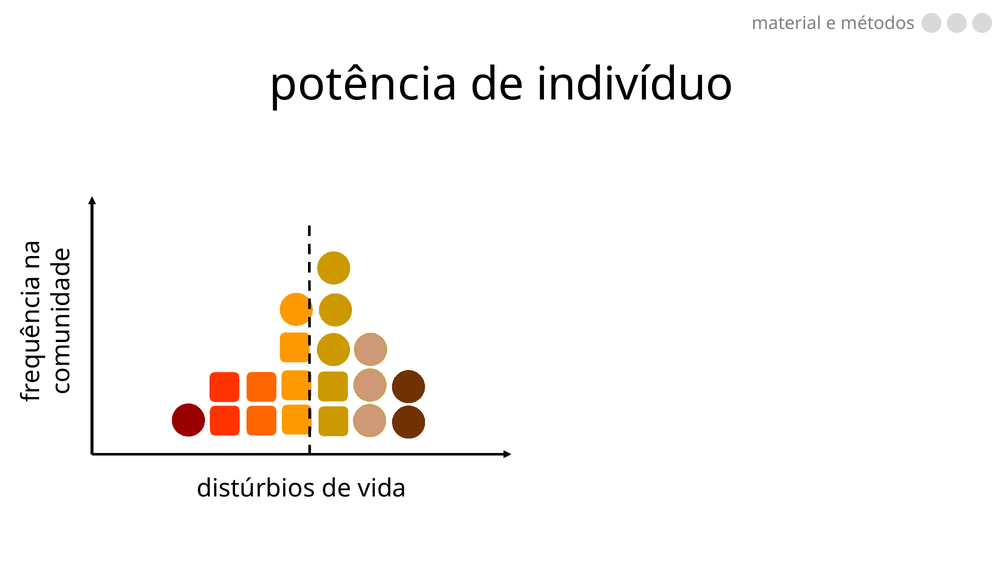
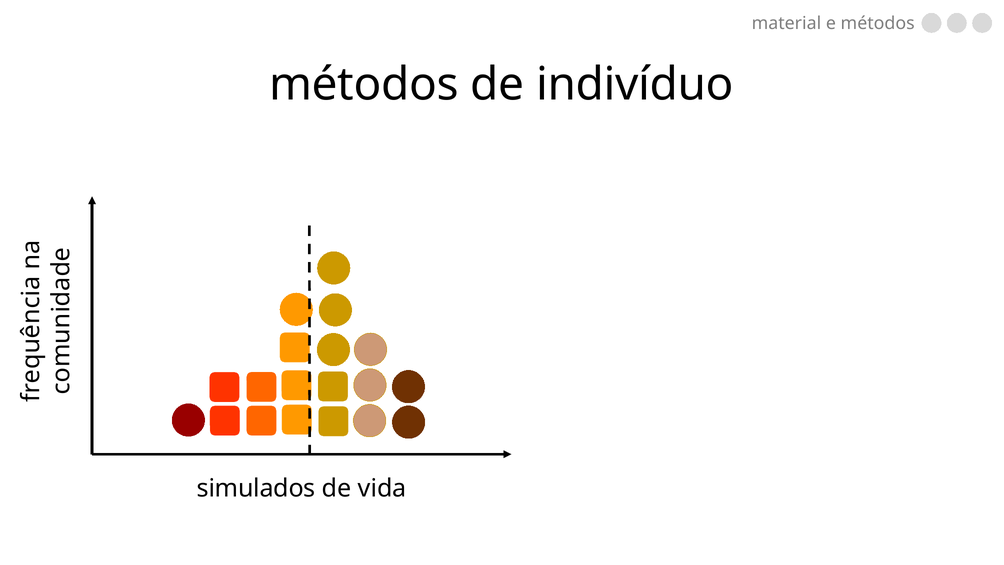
potência at (364, 84): potência -> métodos
distúrbios: distúrbios -> simulados
